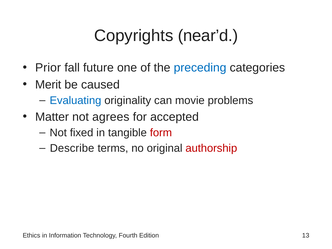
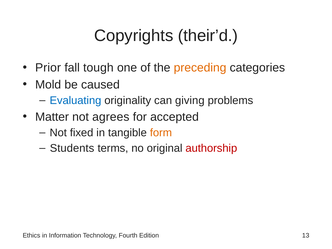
near’d: near’d -> their’d
future: future -> tough
preceding colour: blue -> orange
Merit: Merit -> Mold
movie: movie -> giving
form colour: red -> orange
Describe: Describe -> Students
